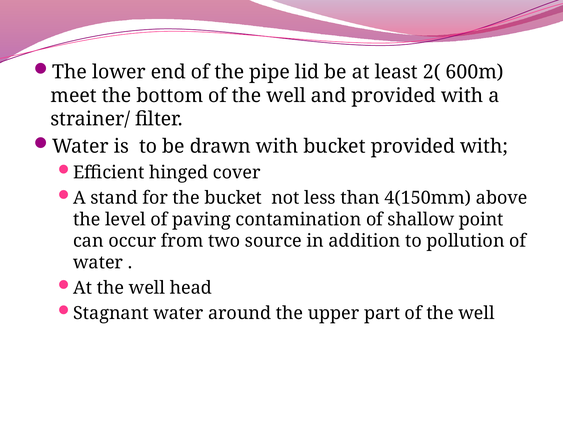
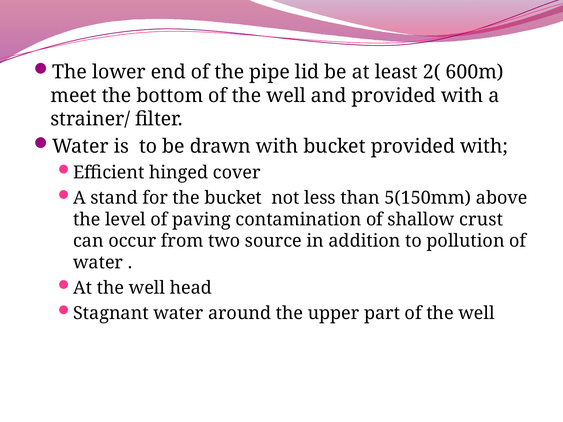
4(150mm: 4(150mm -> 5(150mm
point: point -> crust
